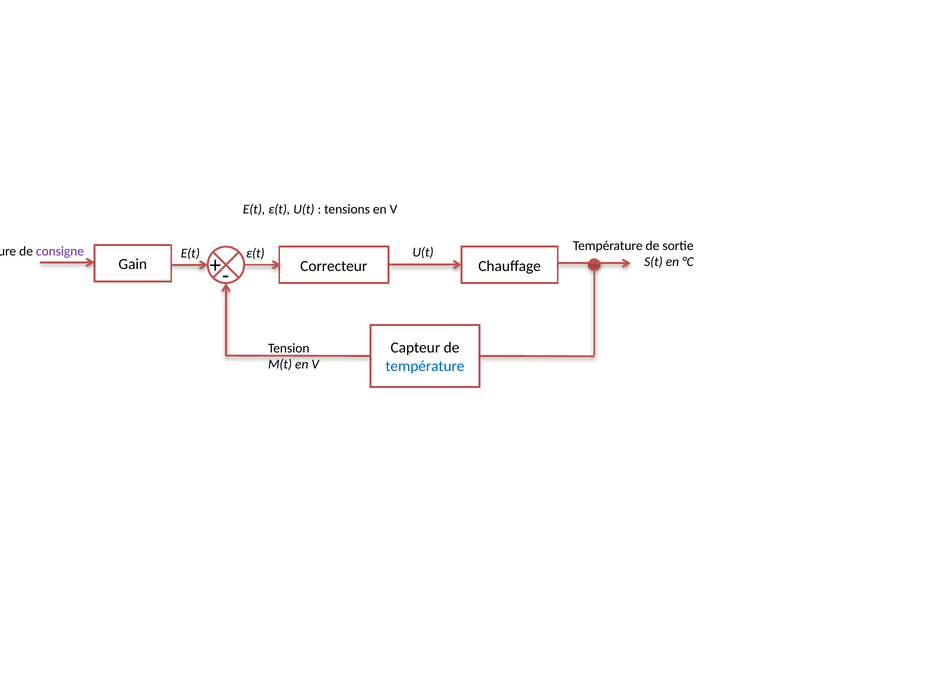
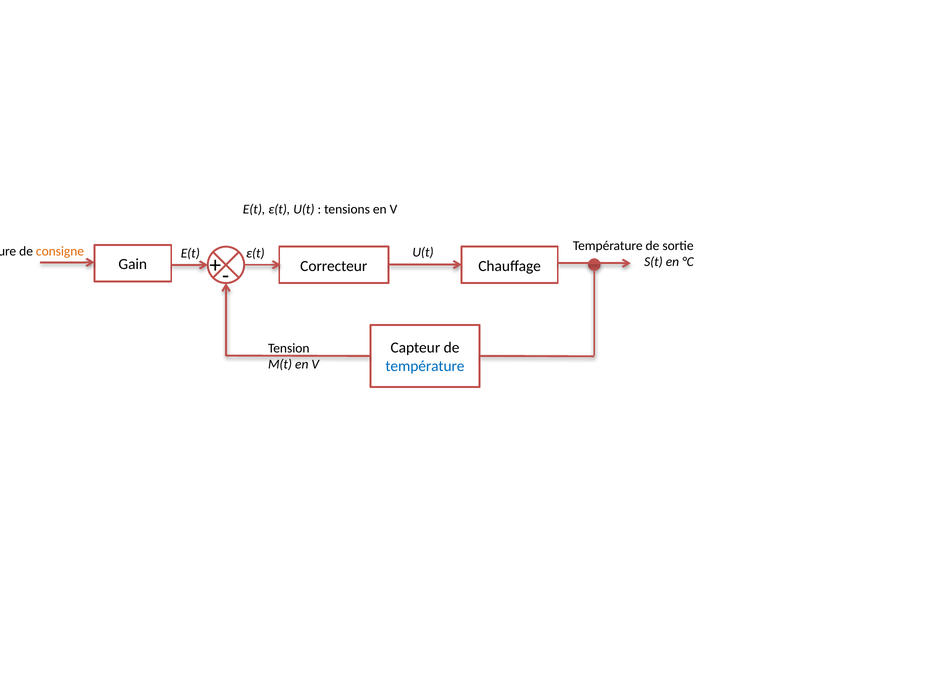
consigne colour: purple -> orange
